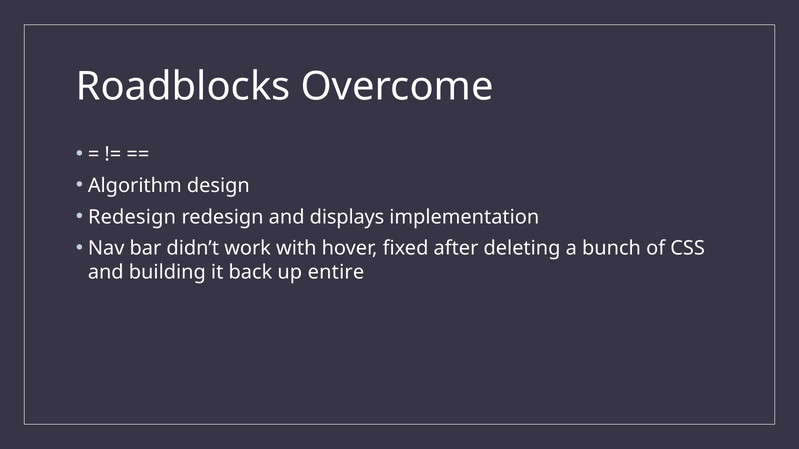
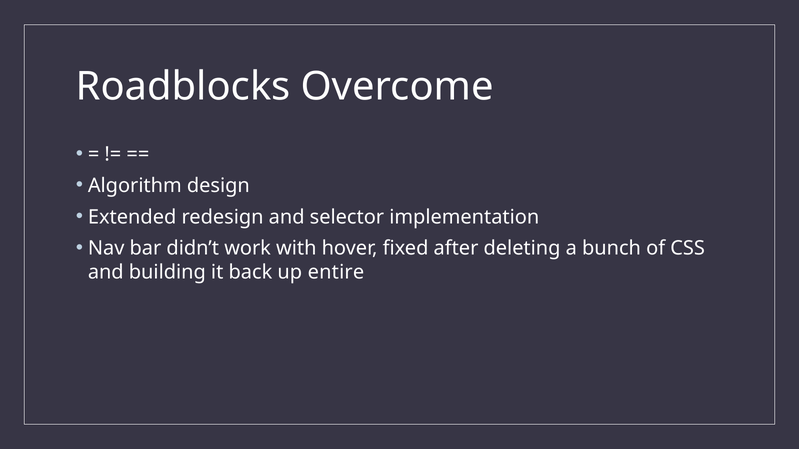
Redesign at (132, 217): Redesign -> Extended
displays: displays -> selector
